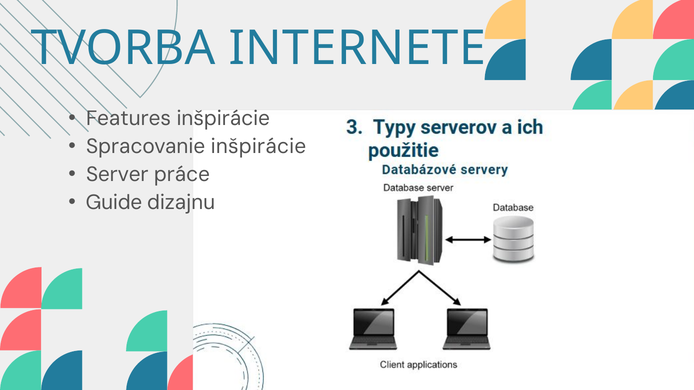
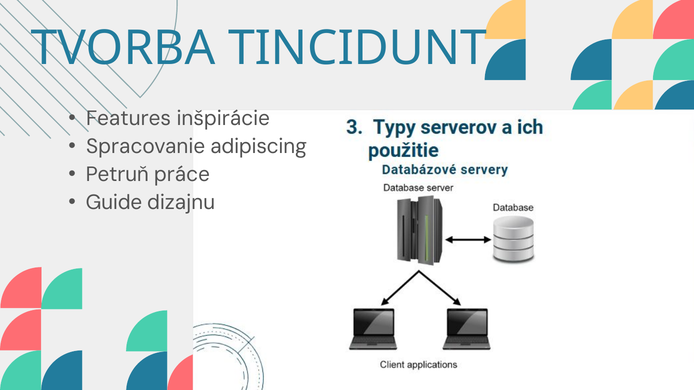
INTERNETE: INTERNETE -> TINCIDUNT
Spracovanie inšpirácie: inšpirácie -> adipiscing
Server: Server -> Petruň
